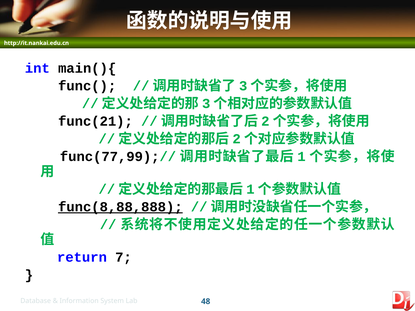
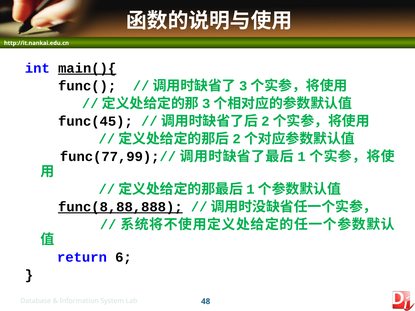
main(){ underline: none -> present
func(21: func(21 -> func(45
7: 7 -> 6
